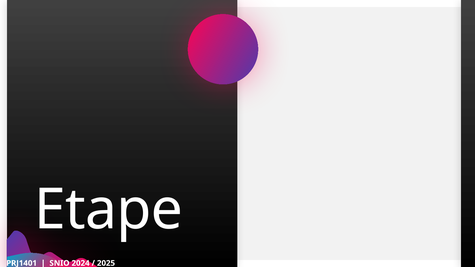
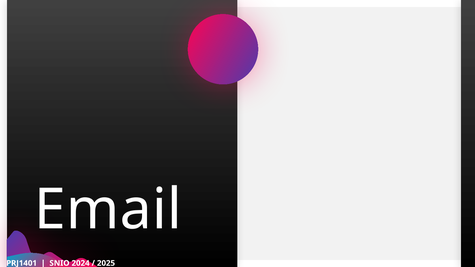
Etape: Etape -> Email
